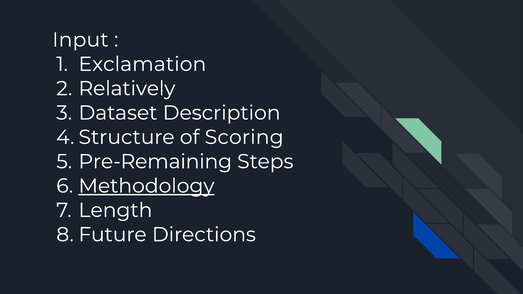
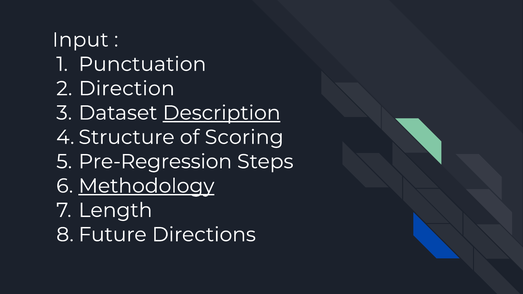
Exclamation: Exclamation -> Punctuation
Relatively: Relatively -> Direction
Description underline: none -> present
Pre-Remaining: Pre-Remaining -> Pre-Regression
